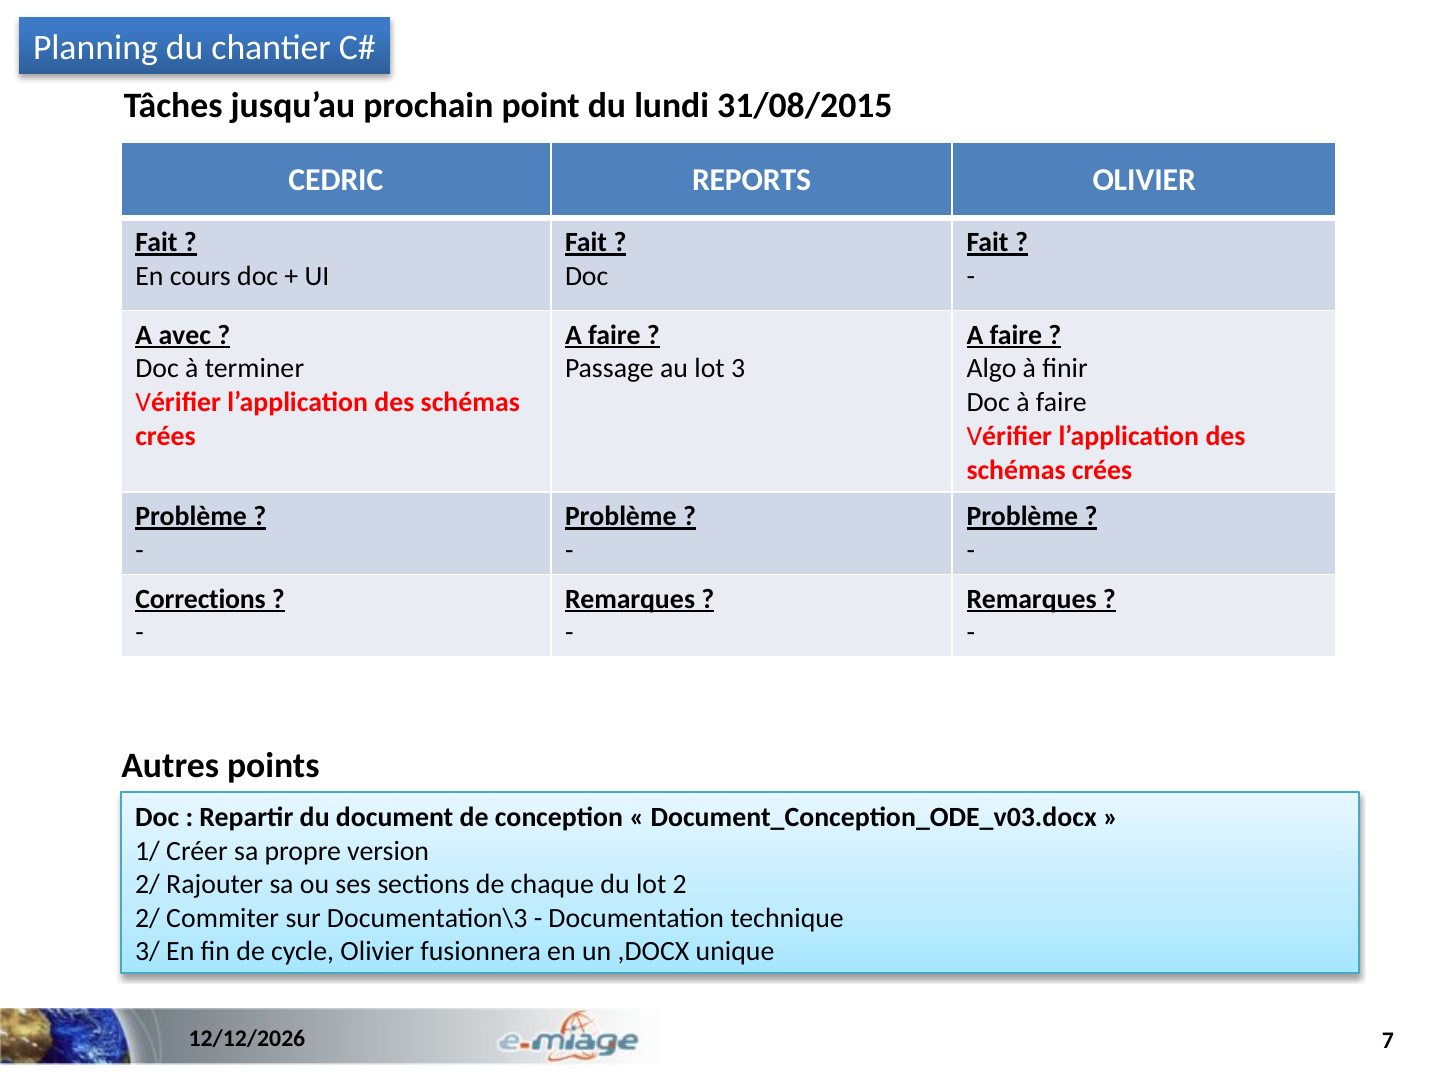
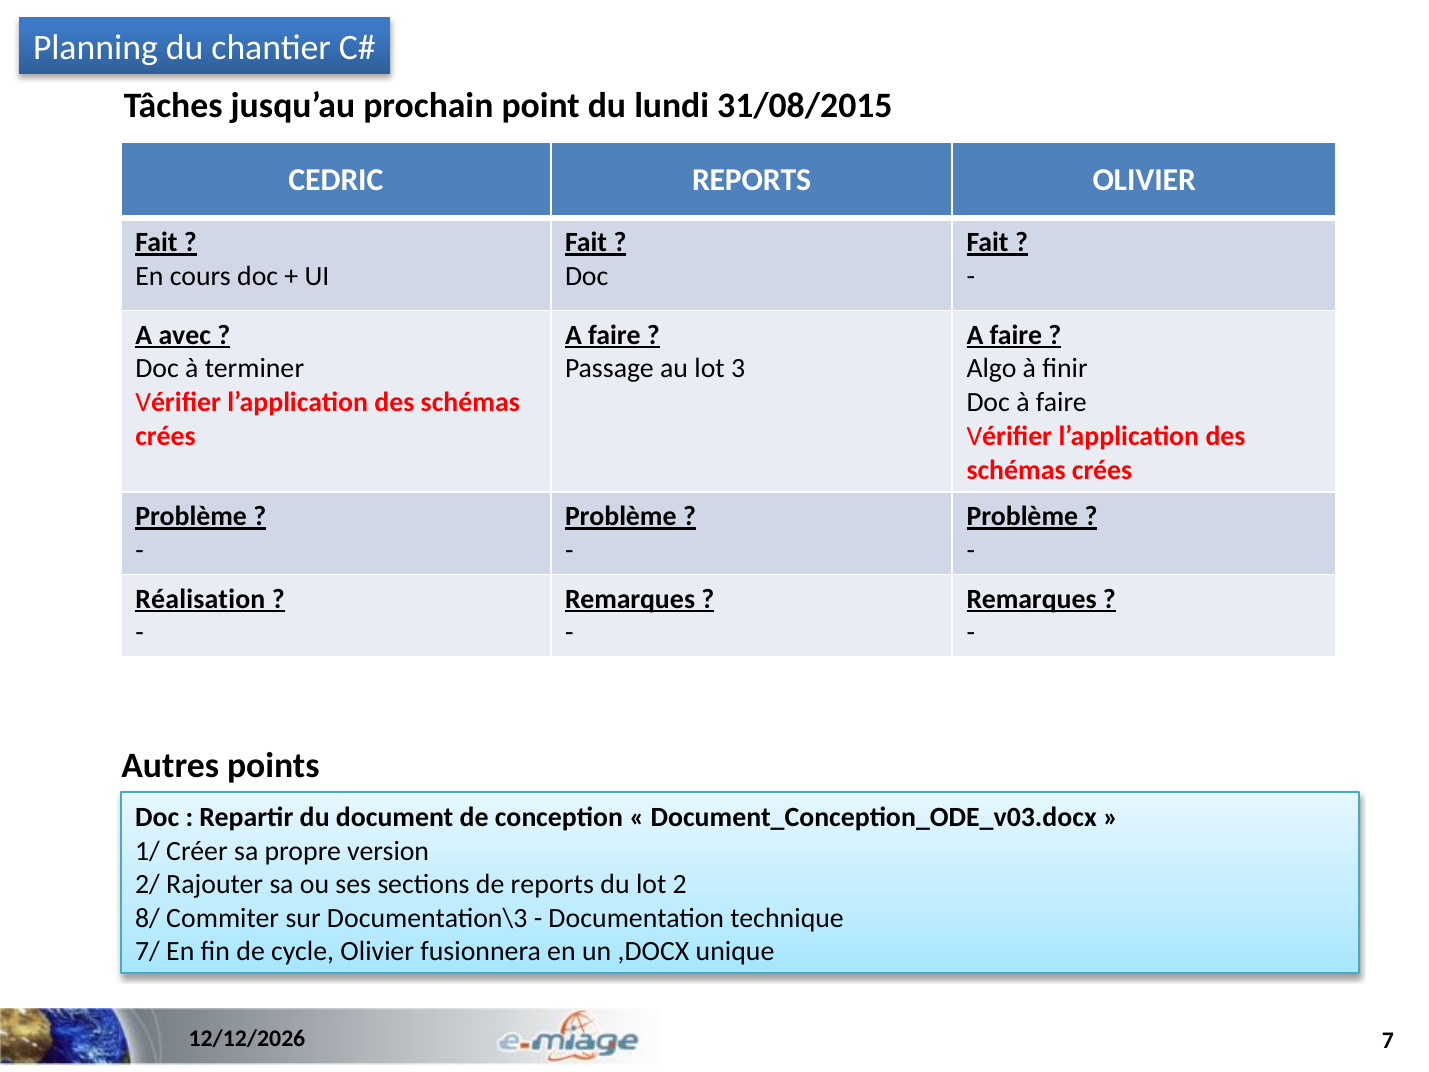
Corrections: Corrections -> Réalisation
de chaque: chaque -> reports
2/ at (148, 918): 2/ -> 8/
3/: 3/ -> 7/
